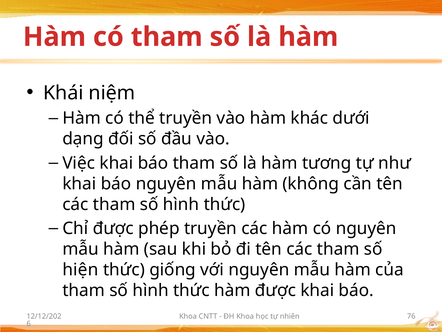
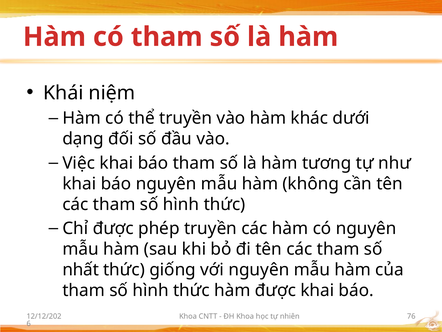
hiện: hiện -> nhất
